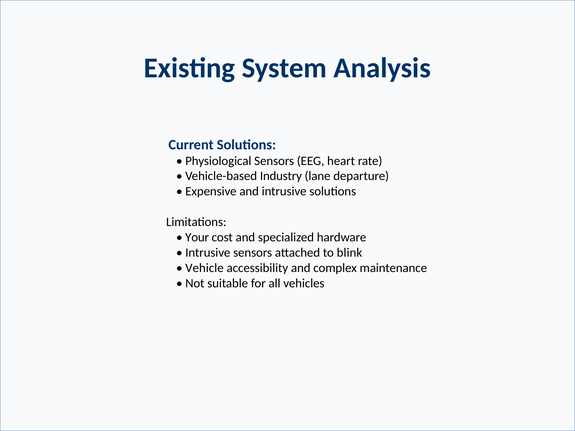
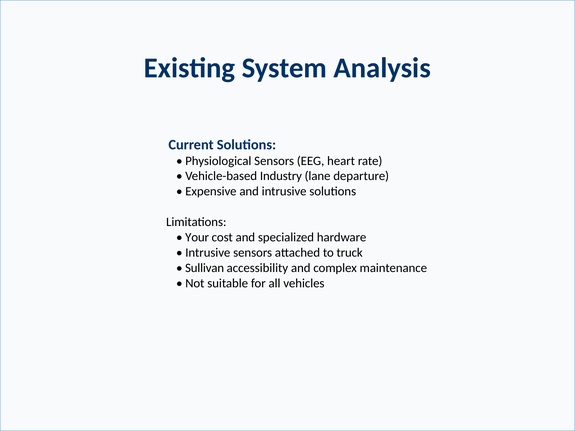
blink: blink -> truck
Vehicle: Vehicle -> Sullivan
